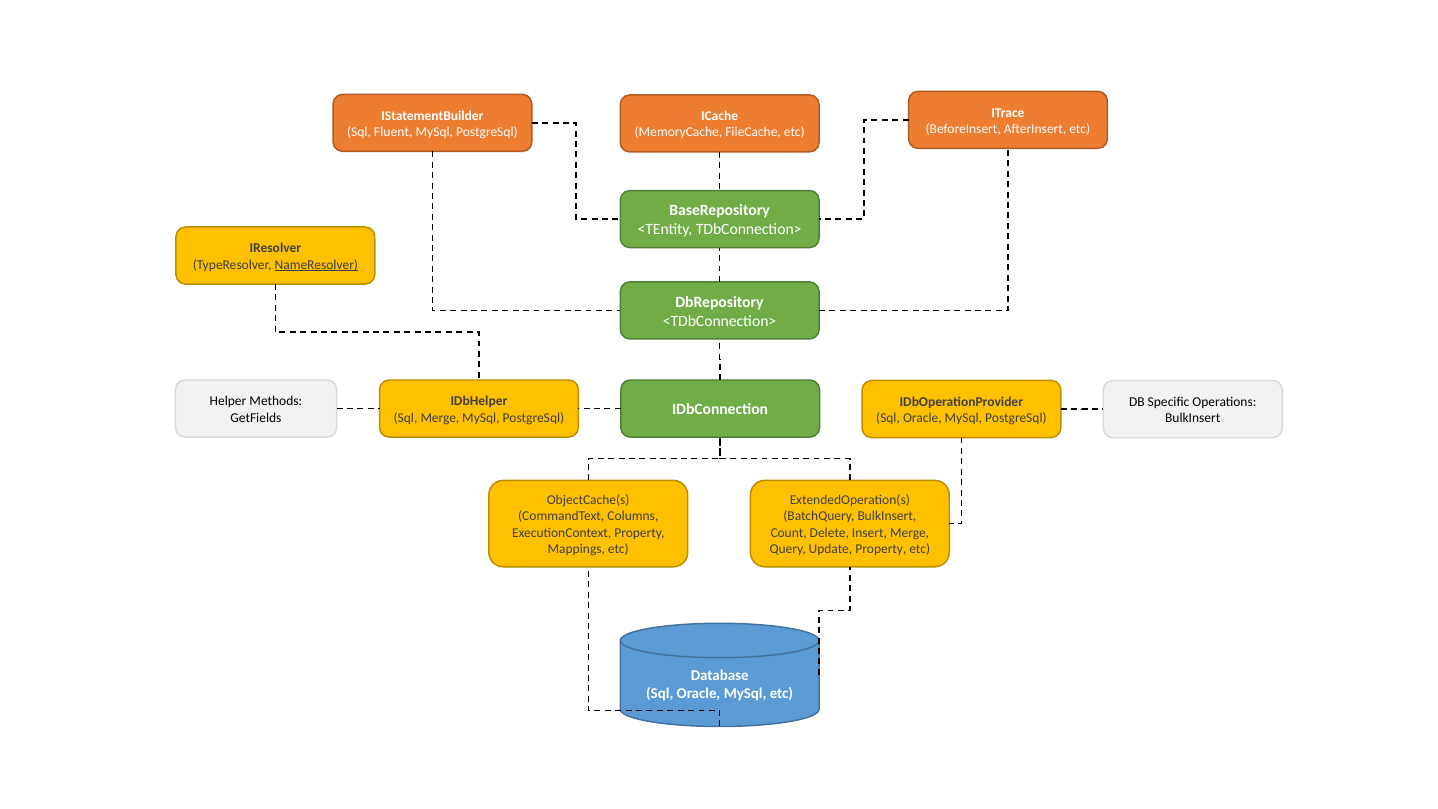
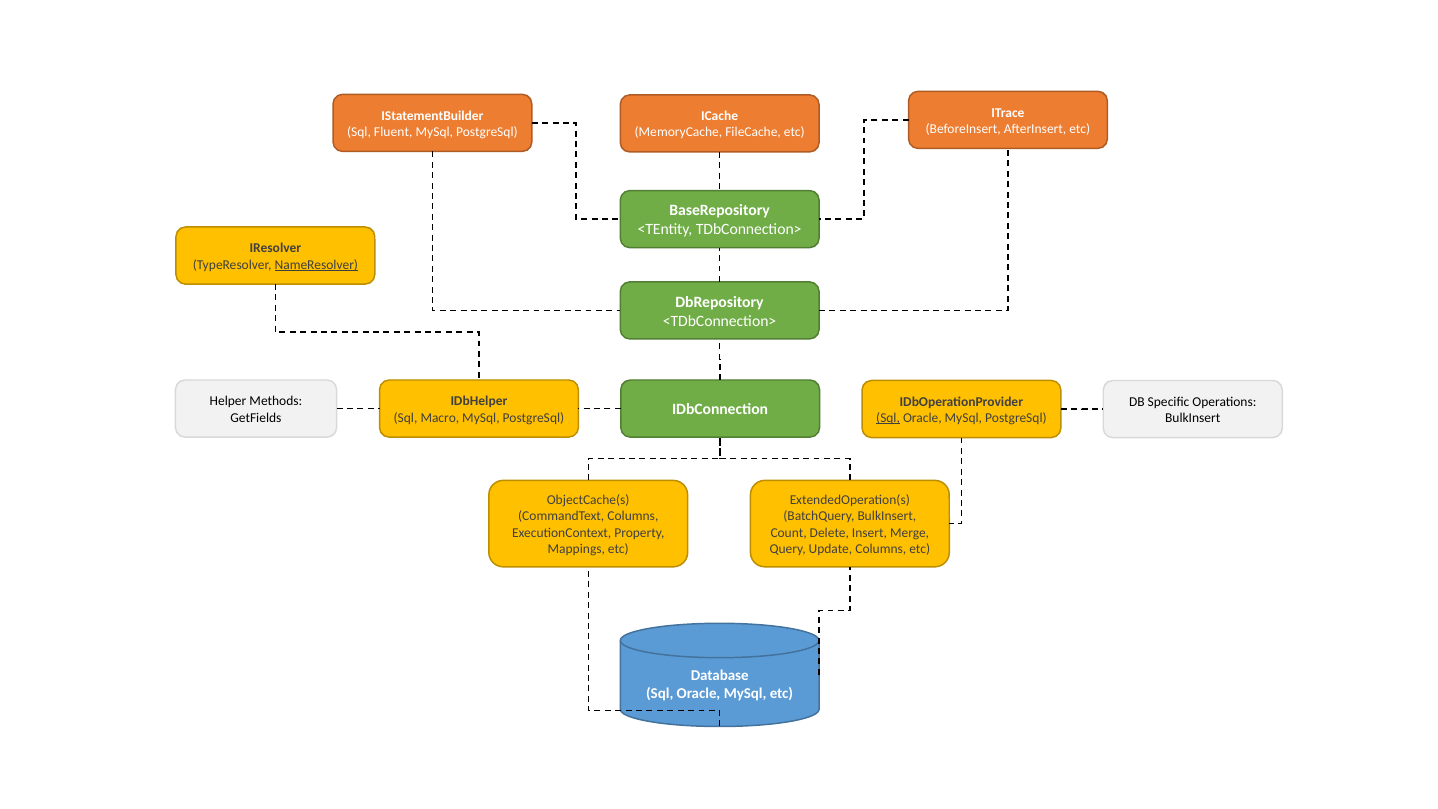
Sql Merge: Merge -> Macro
Sql at (888, 418) underline: none -> present
Update Property: Property -> Columns
